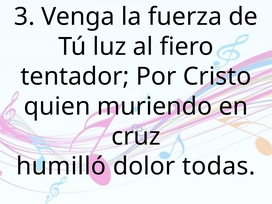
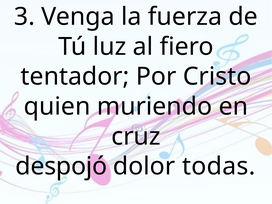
humilló: humilló -> despojó
